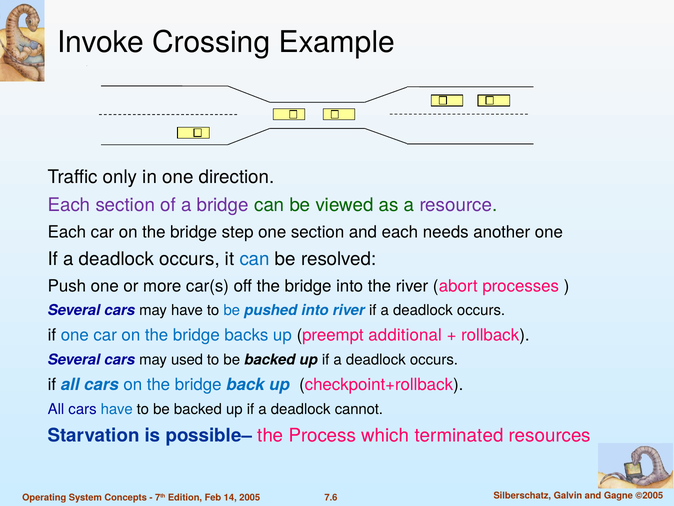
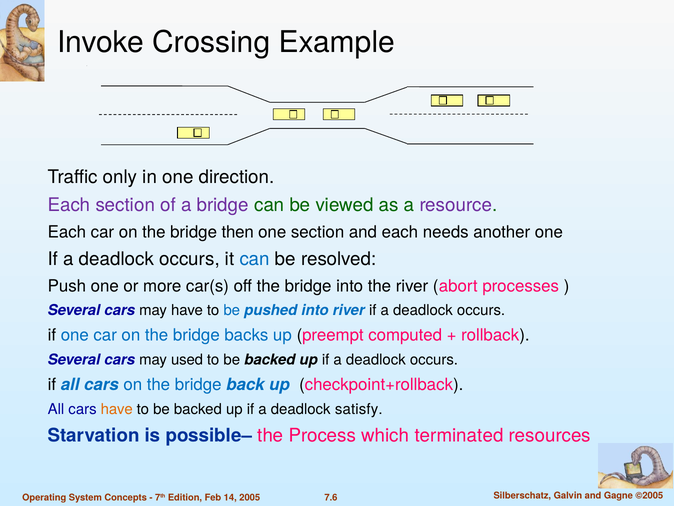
step: step -> then
additional: additional -> computed
have at (117, 409) colour: blue -> orange
cannot: cannot -> satisfy
